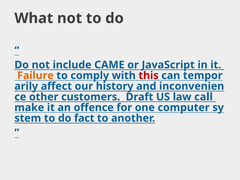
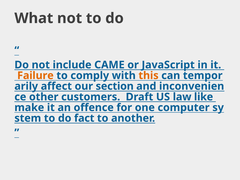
this colour: red -> orange
history: history -> section
call: call -> like
